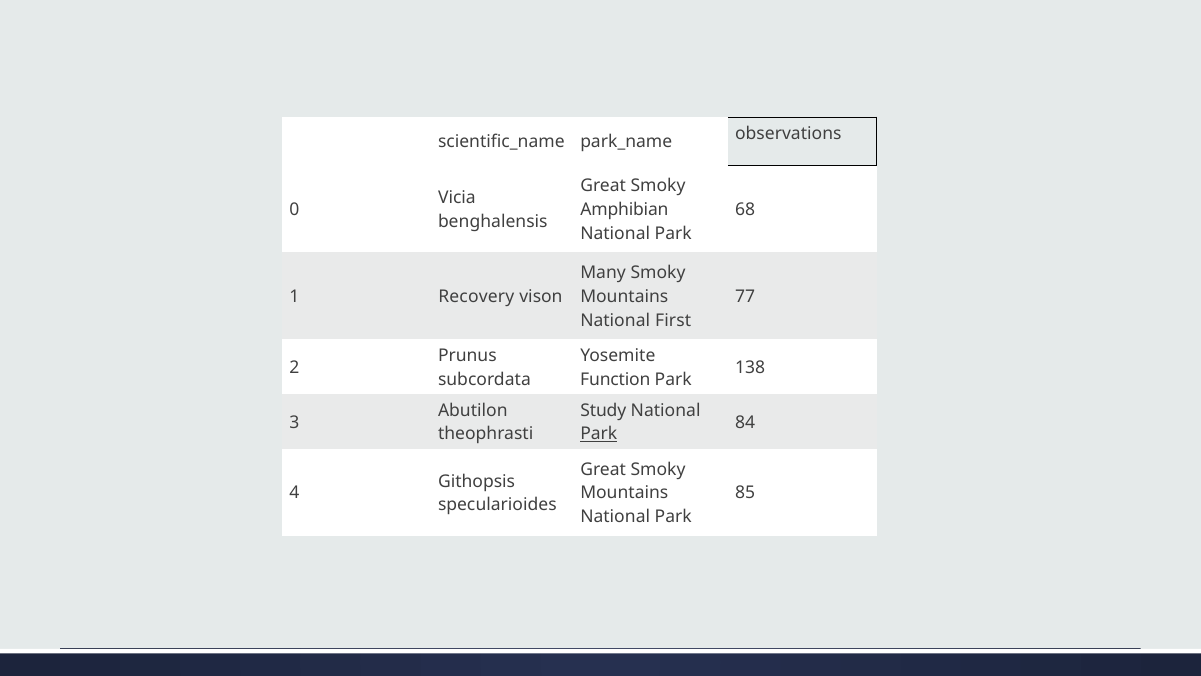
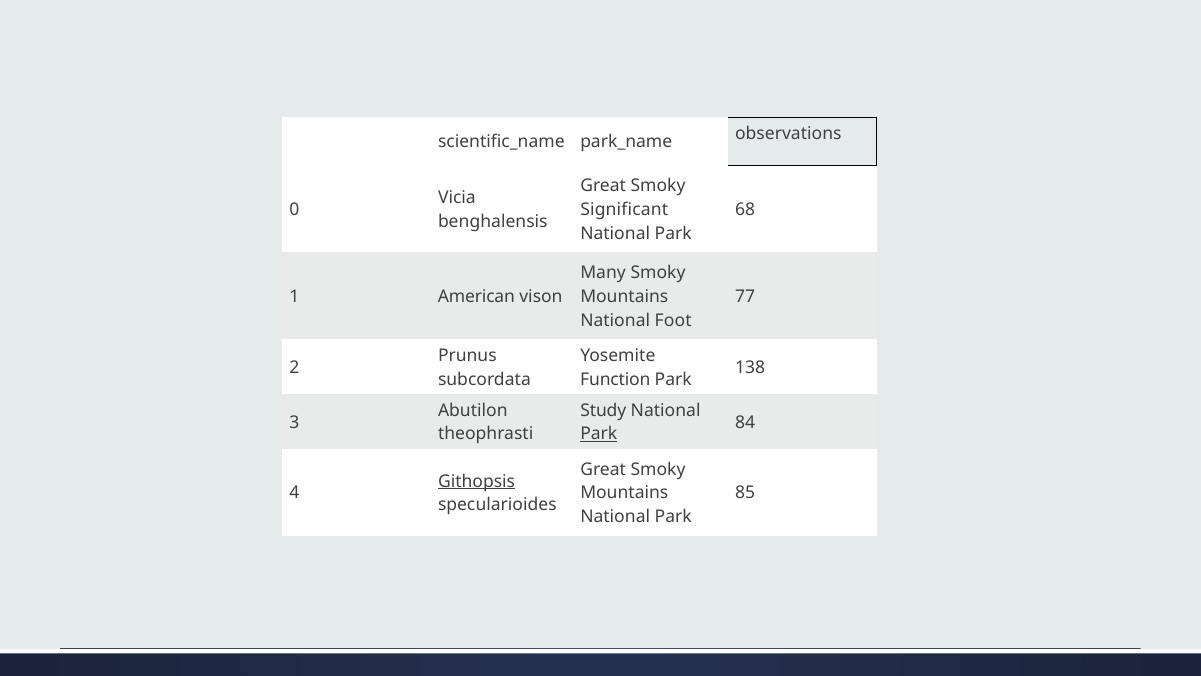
Amphibian: Amphibian -> Significant
Recovery: Recovery -> American
First: First -> Foot
Githopsis underline: none -> present
